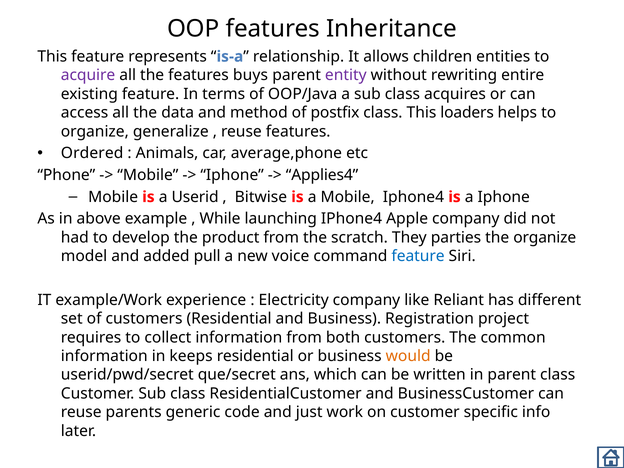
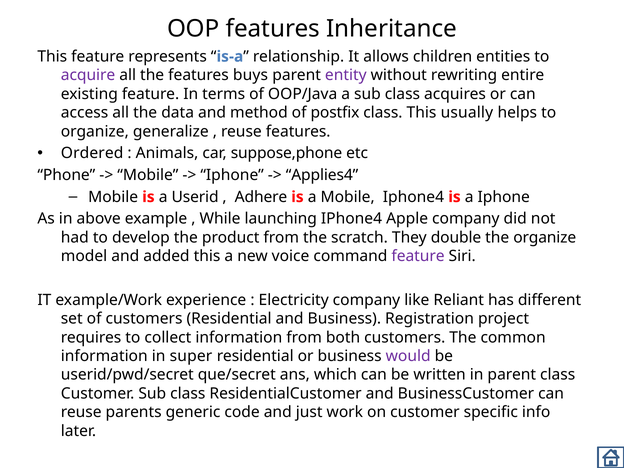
loaders: loaders -> usually
average,phone: average,phone -> suppose,phone
Bitwise: Bitwise -> Adhere
parties: parties -> double
added pull: pull -> this
feature at (418, 256) colour: blue -> purple
keeps: keeps -> super
would colour: orange -> purple
